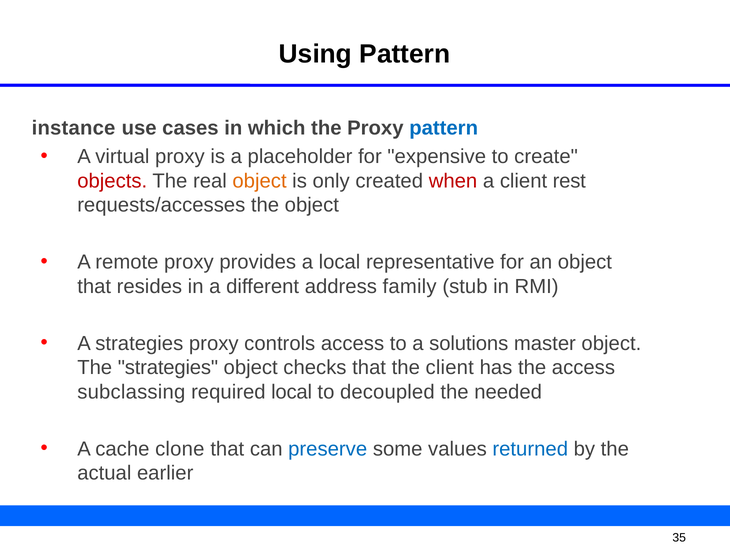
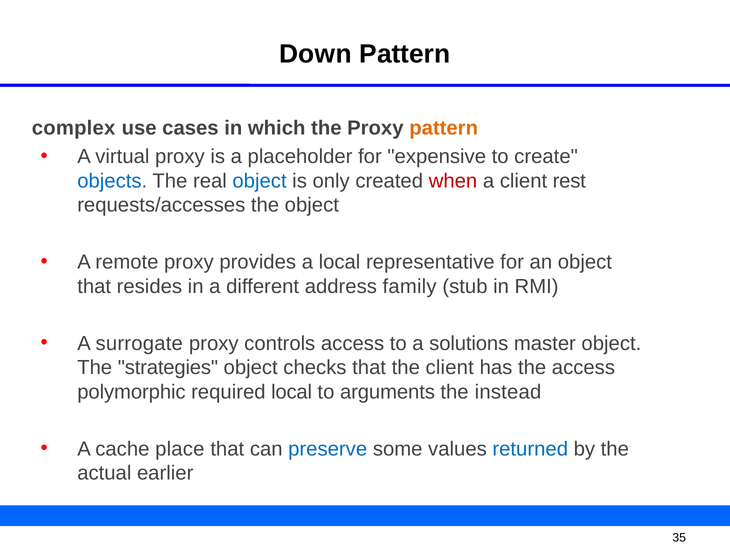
Using: Using -> Down
instance: instance -> complex
pattern at (444, 128) colour: blue -> orange
objects colour: red -> blue
object at (260, 181) colour: orange -> blue
A strategies: strategies -> surrogate
subclassing: subclassing -> polymorphic
decoupled: decoupled -> arguments
needed: needed -> instead
clone: clone -> place
